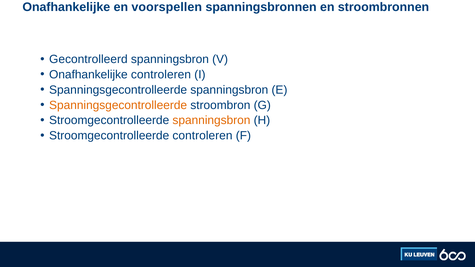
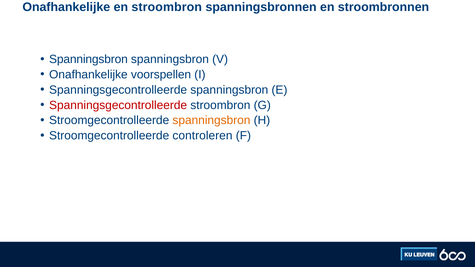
en voorspellen: voorspellen -> stroombron
Gecontrolleerd at (88, 59): Gecontrolleerd -> Spanningsbron
Onafhankelijke controleren: controleren -> voorspellen
Spanningsgecontrolleerde at (118, 105) colour: orange -> red
